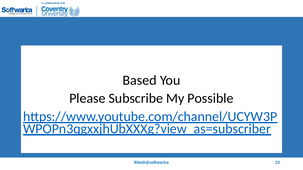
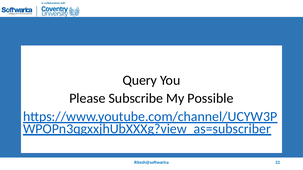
Based: Based -> Query
